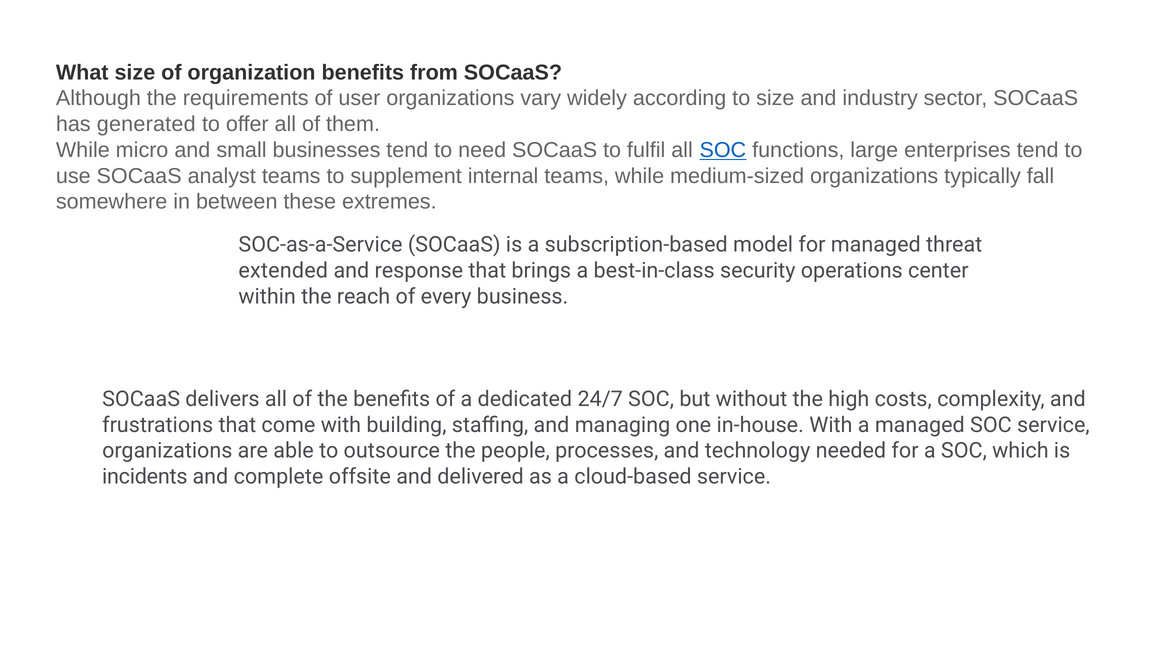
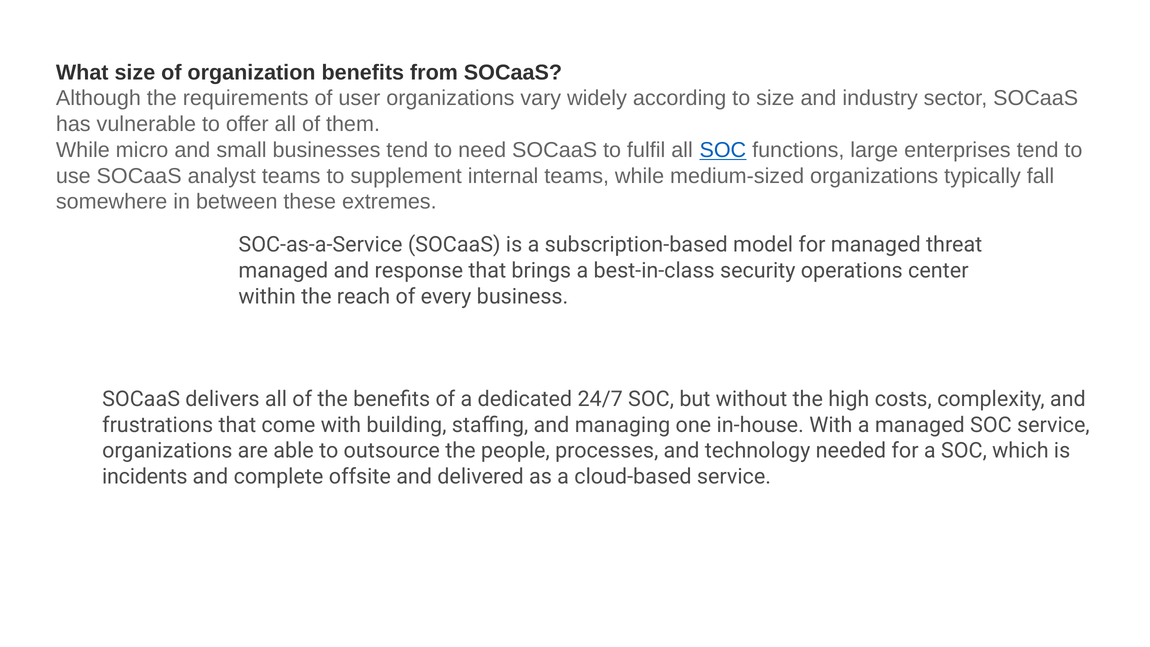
generated: generated -> vulnerable
extended at (283, 271): extended -> managed
